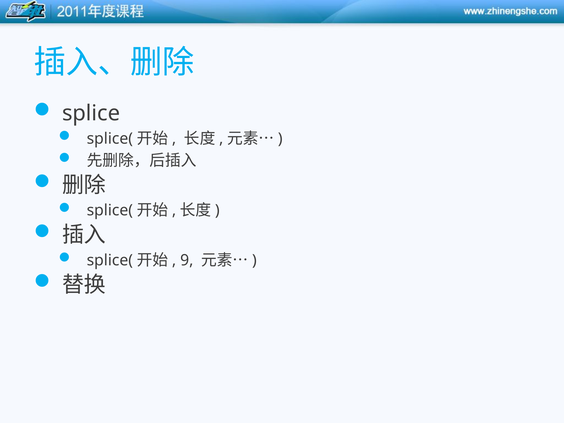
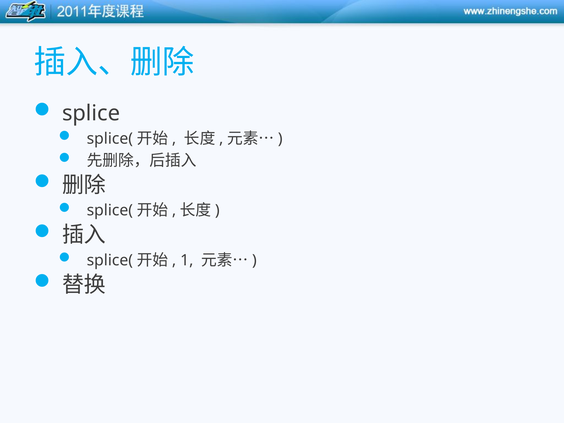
9: 9 -> 1
